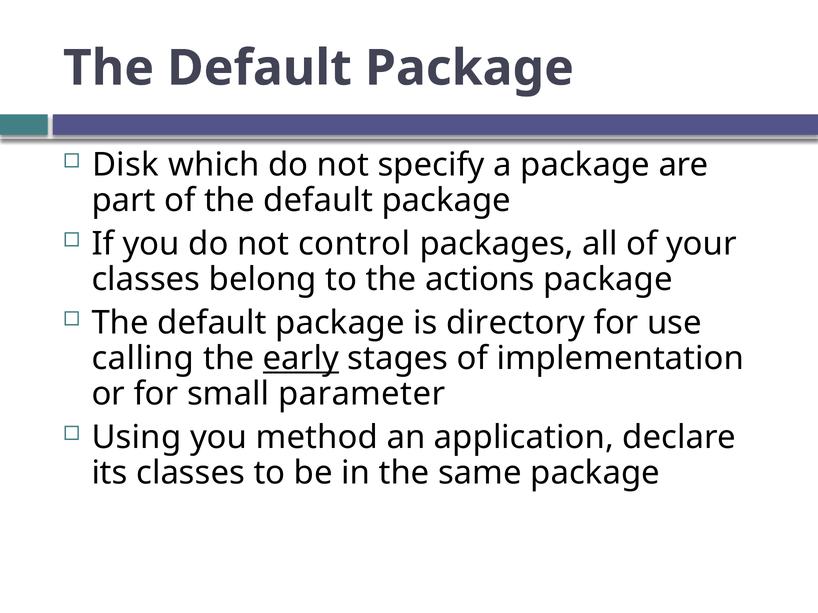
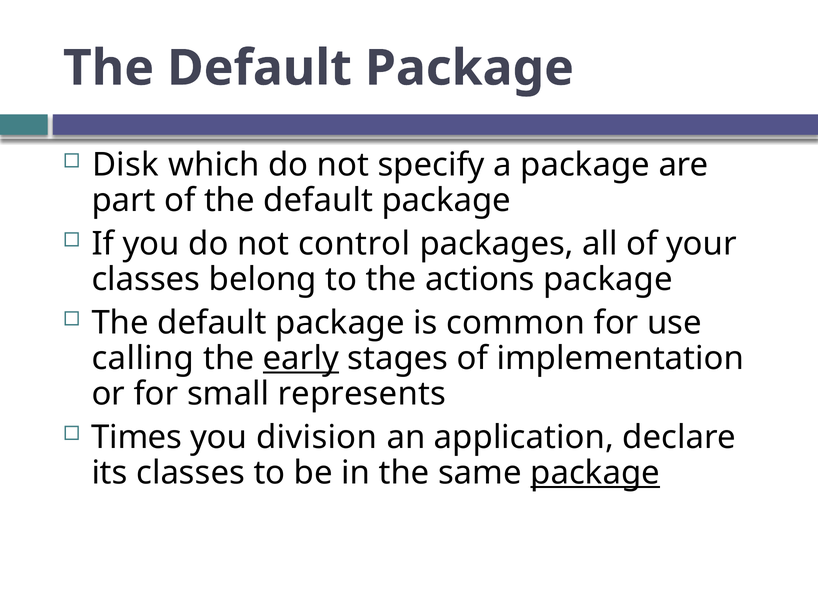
directory: directory -> common
parameter: parameter -> represents
Using: Using -> Times
method: method -> division
package at (595, 473) underline: none -> present
